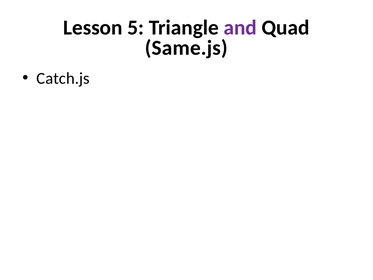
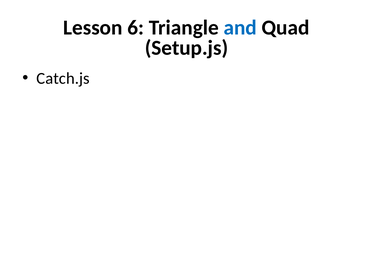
5: 5 -> 6
and colour: purple -> blue
Same.js: Same.js -> Setup.js
